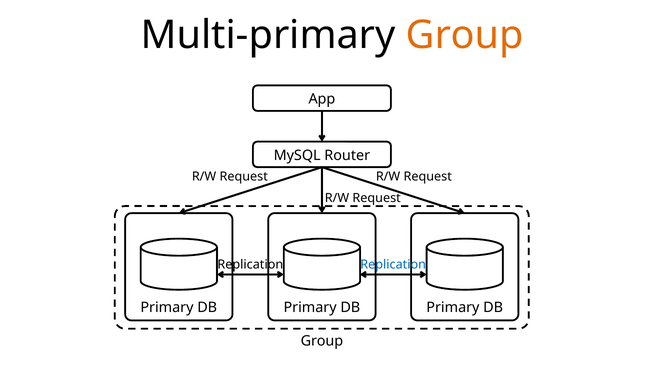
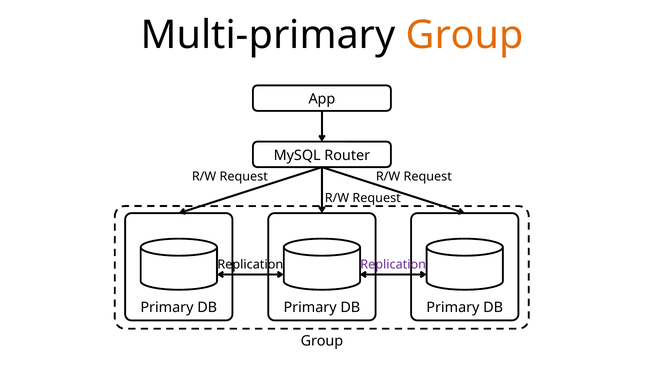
Replication at (393, 264) colour: blue -> purple
